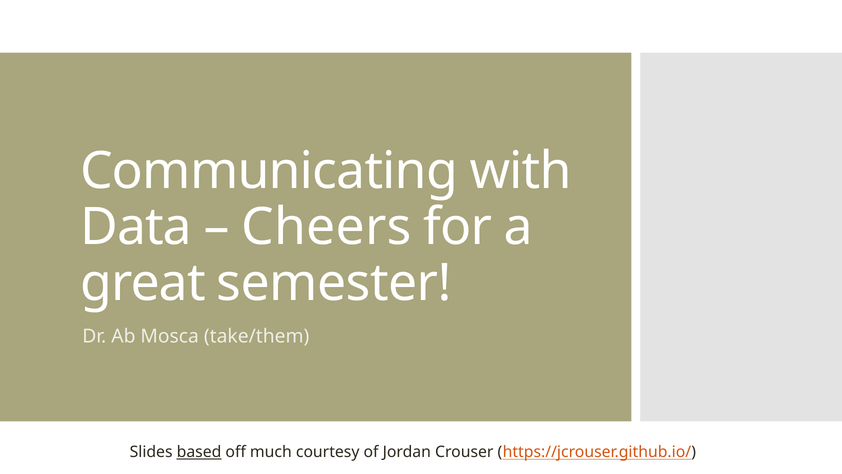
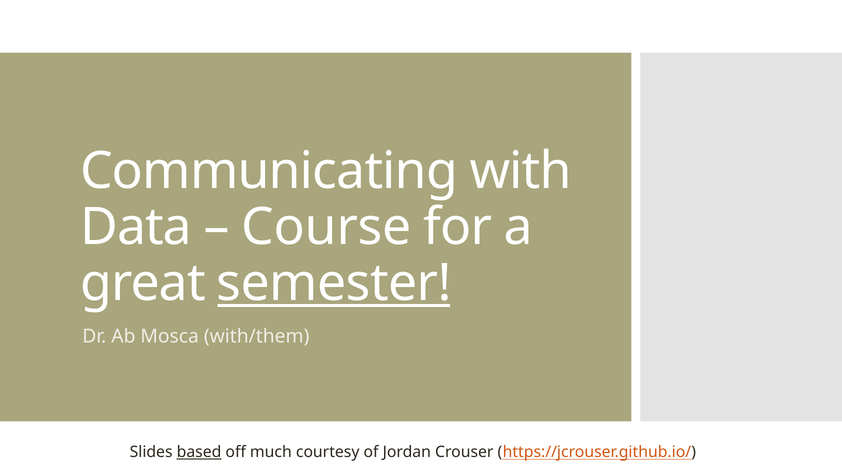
Cheers: Cheers -> Course
semester underline: none -> present
take/them: take/them -> with/them
